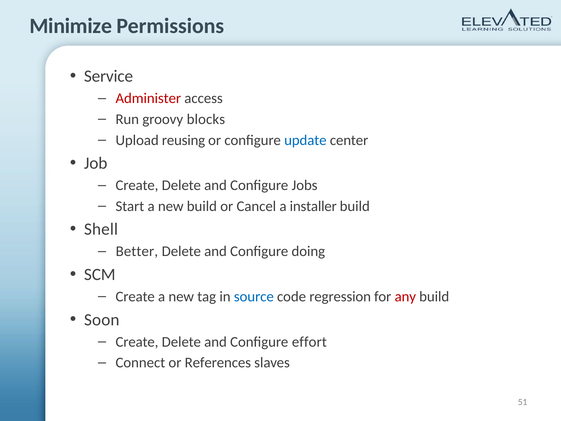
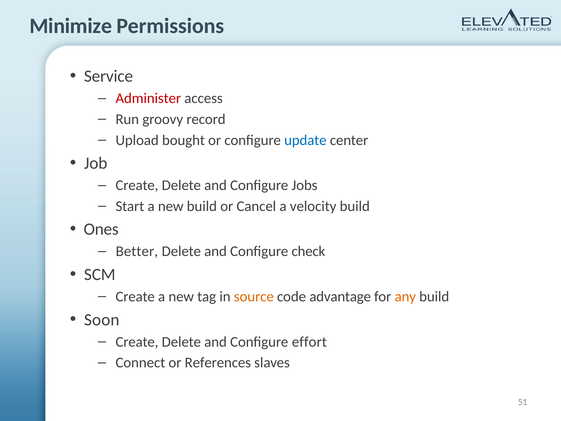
blocks: blocks -> record
reusing: reusing -> bought
installer: installer -> velocity
Shell: Shell -> Ones
doing: doing -> check
source colour: blue -> orange
regression: regression -> advantage
any colour: red -> orange
